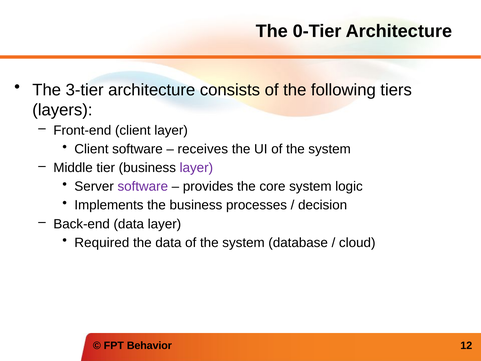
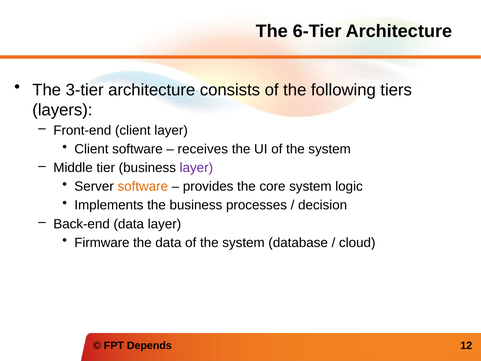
0-Tier: 0-Tier -> 6-Tier
software at (143, 186) colour: purple -> orange
Required: Required -> Firmware
Behavior: Behavior -> Depends
